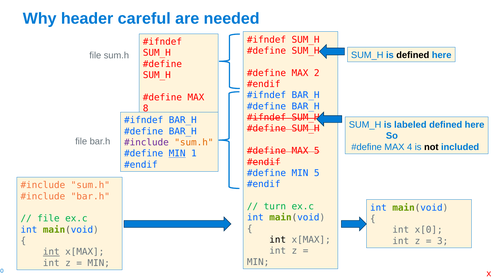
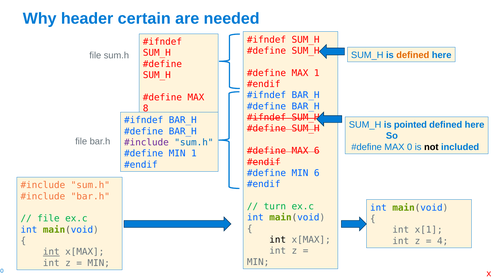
careful: careful -> certain
defined at (413, 55) colour: black -> orange
MAX 2: 2 -> 1
labeled: labeled -> pointed
sum.h at (194, 143) colour: orange -> blue
4: 4 -> 0
MAX 5: 5 -> 6
MIN at (177, 154) underline: present -> none
MIN 5: 5 -> 6
x[0: x[0 -> x[1
3: 3 -> 4
